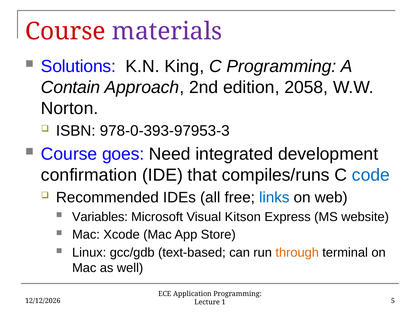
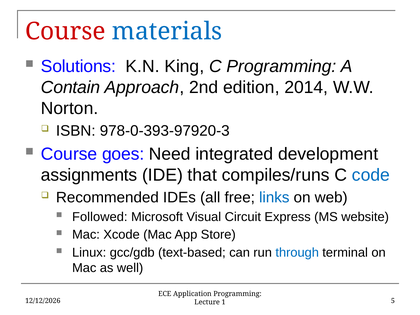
materials colour: purple -> blue
2058: 2058 -> 2014
978-0-393-97953-3: 978-0-393-97953-3 -> 978-0-393-97920-3
confirmation: confirmation -> assignments
Variables: Variables -> Followed
Kitson: Kitson -> Circuit
through colour: orange -> blue
